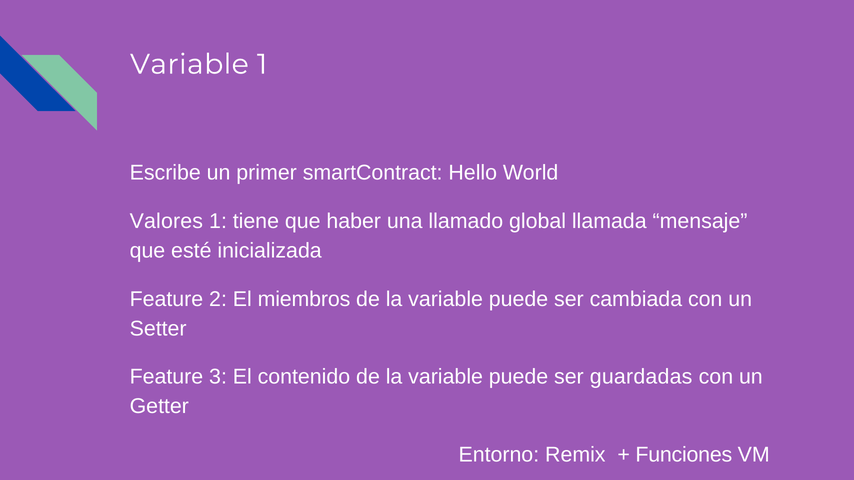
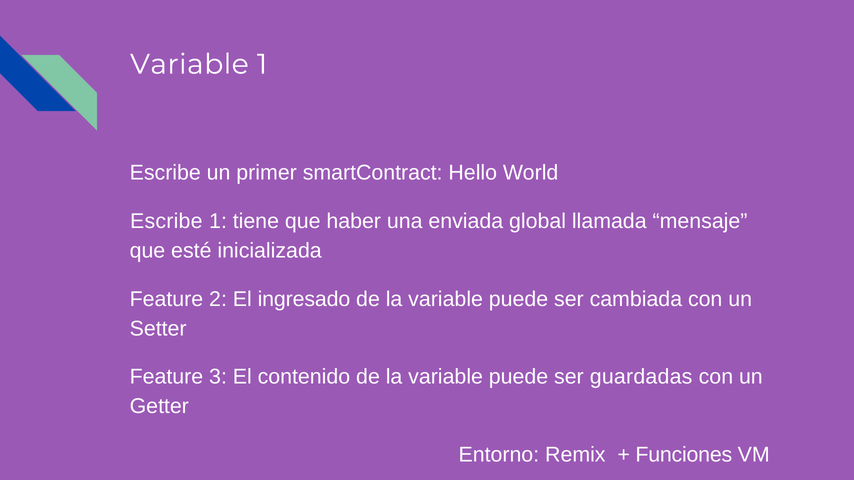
Valores at (166, 221): Valores -> Escribe
llamado: llamado -> enviada
miembros: miembros -> ingresado
